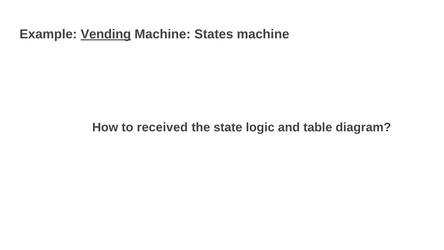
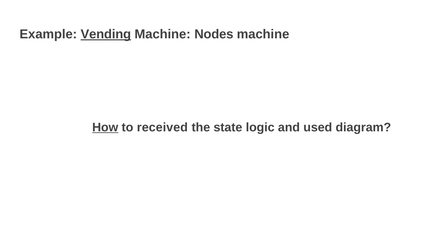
States: States -> Nodes
How underline: none -> present
table: table -> used
